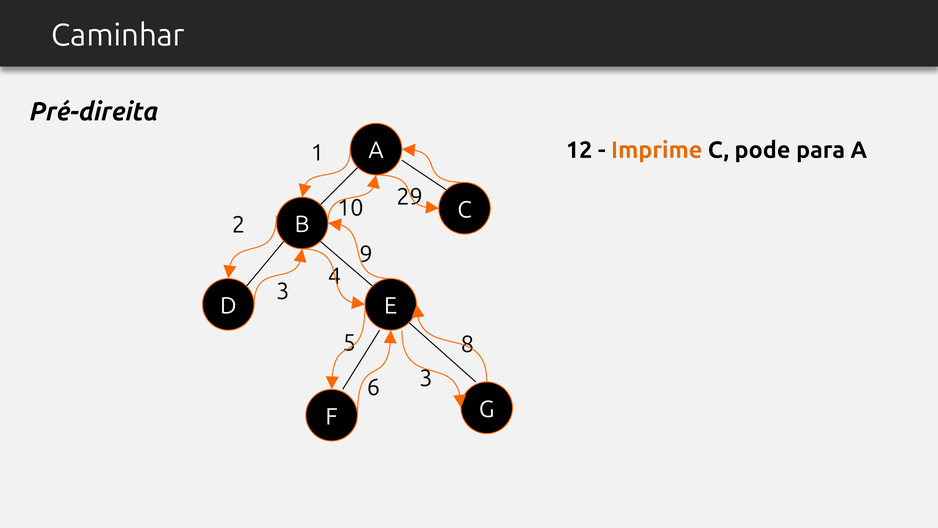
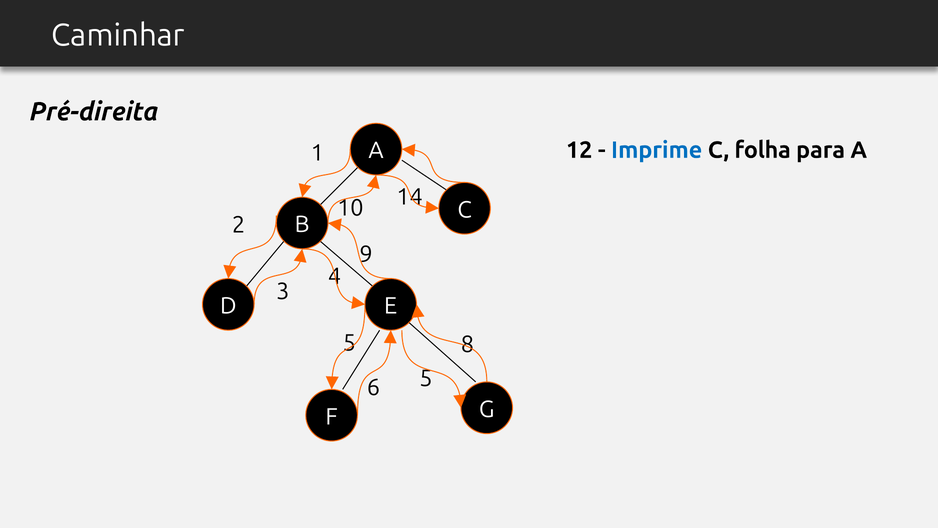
Imprime colour: orange -> blue
pode: pode -> folha
29: 29 -> 14
6 3: 3 -> 5
